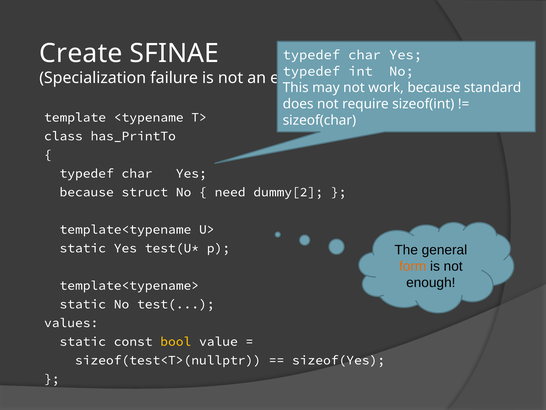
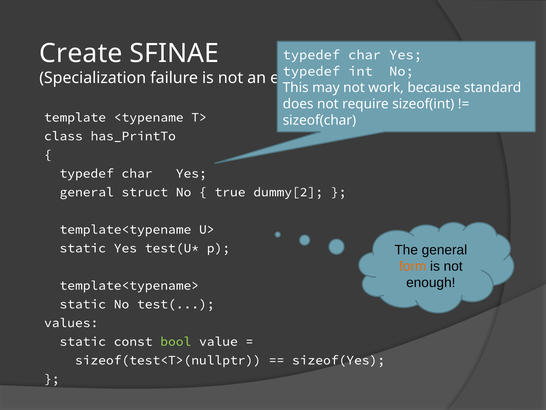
because at (87, 192): because -> general
need: need -> true
bool colour: yellow -> light green
